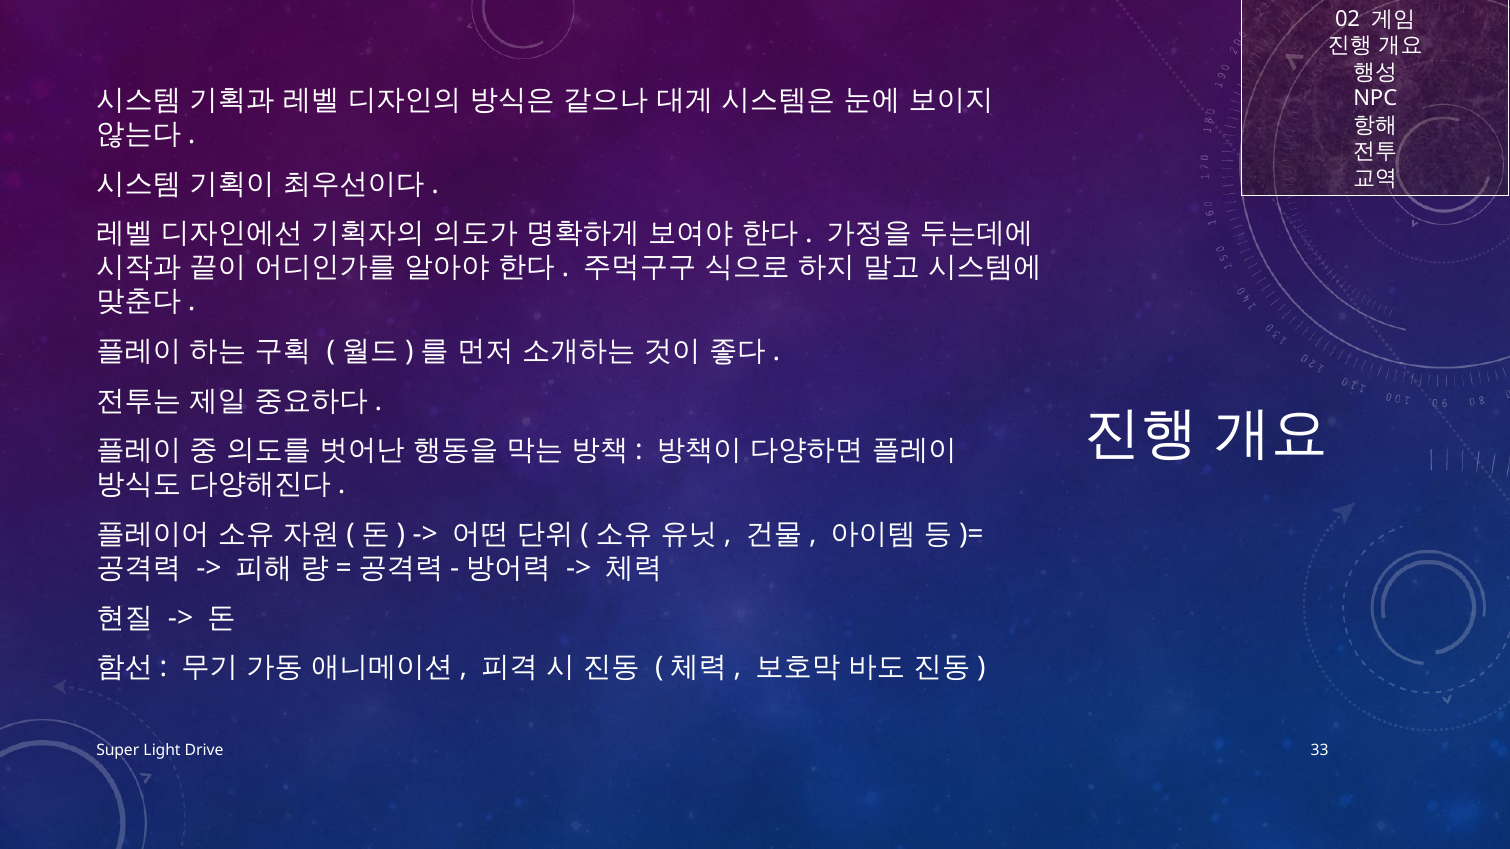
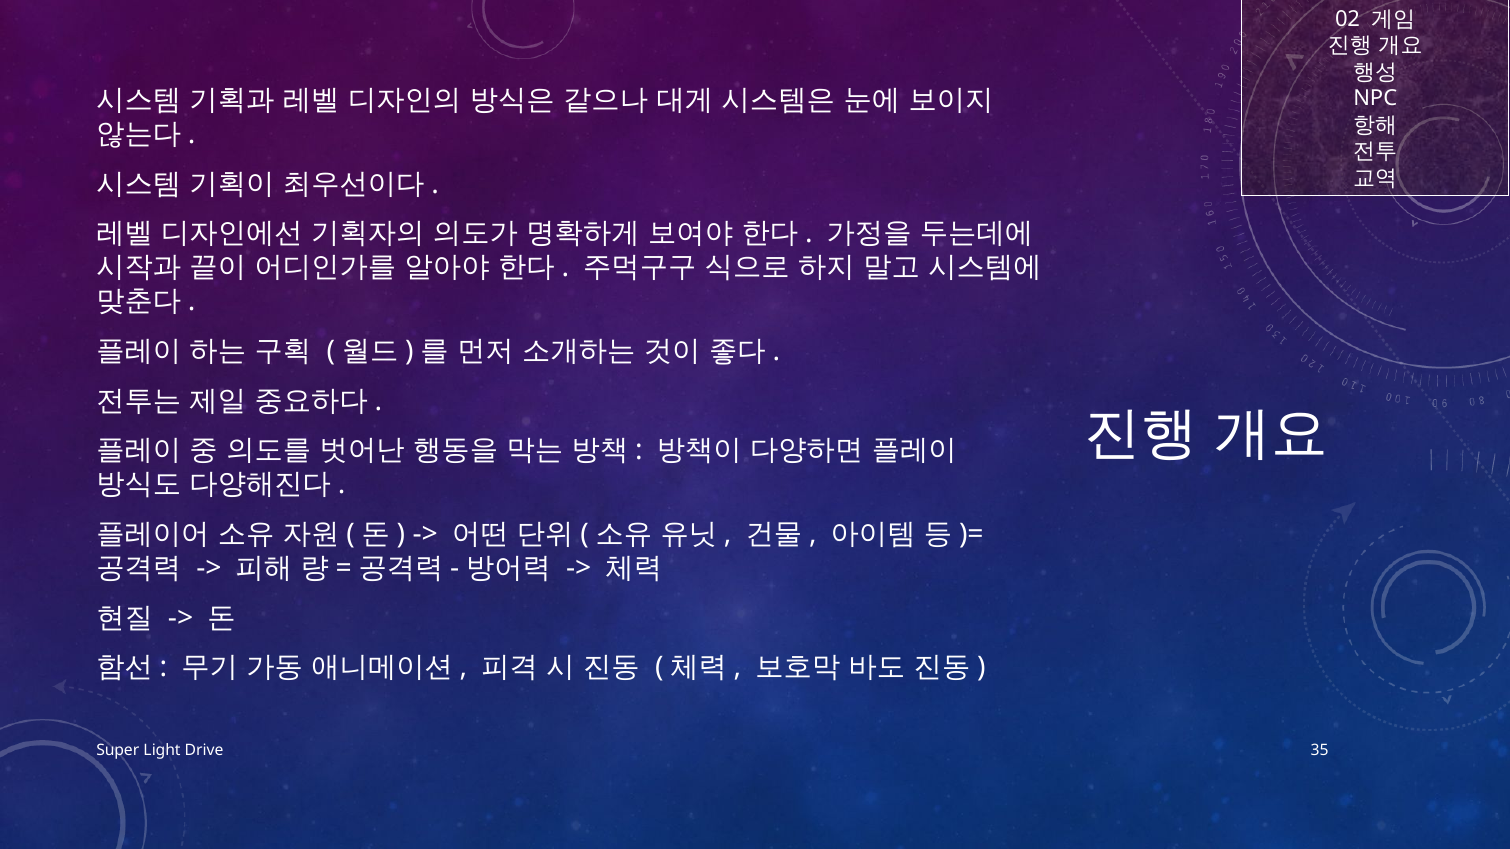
33: 33 -> 35
